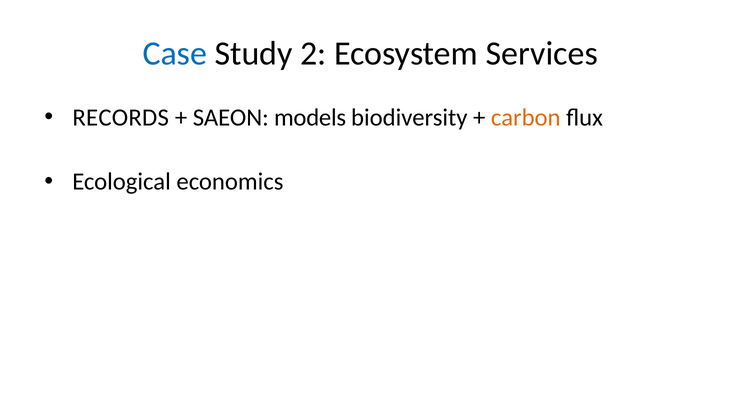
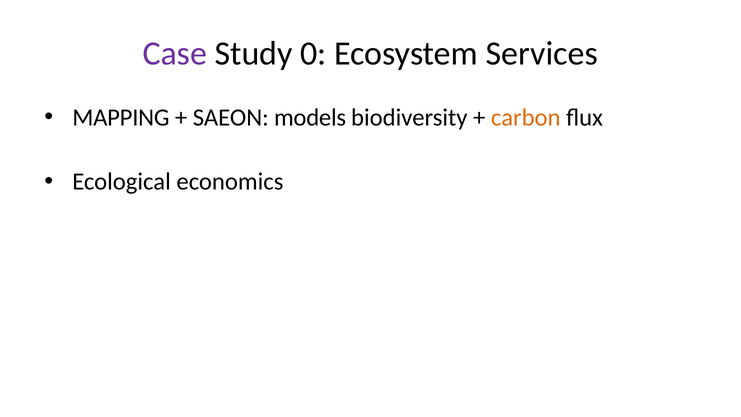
Case colour: blue -> purple
2: 2 -> 0
RECORDS: RECORDS -> MAPPING
